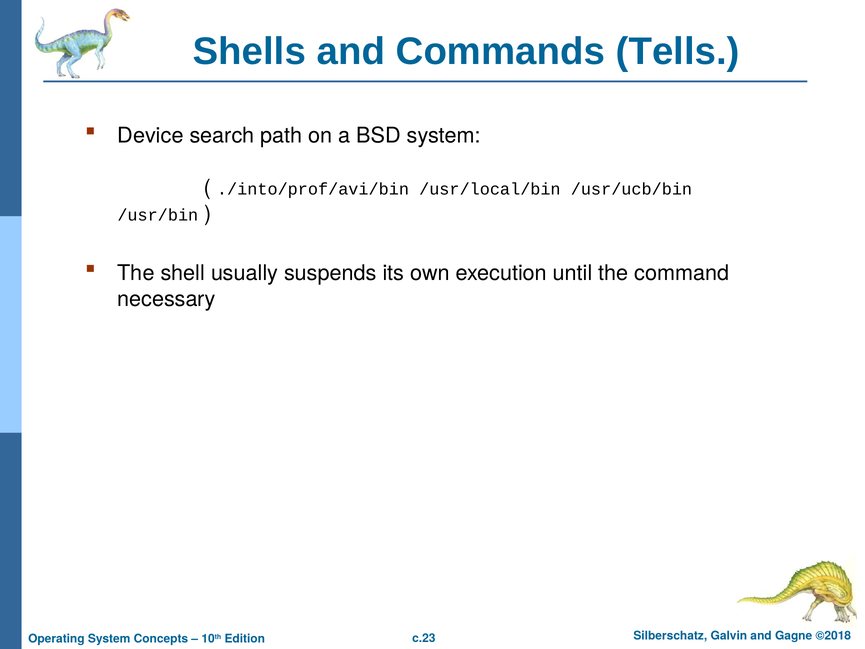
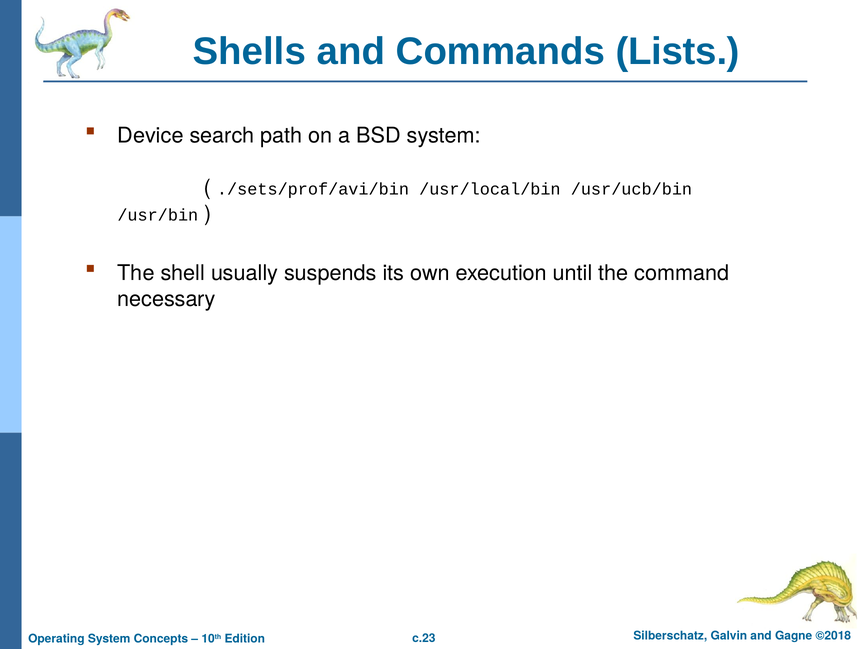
Tells: Tells -> Lists
./into/prof/avi/bin: ./into/prof/avi/bin -> ./sets/prof/avi/bin
